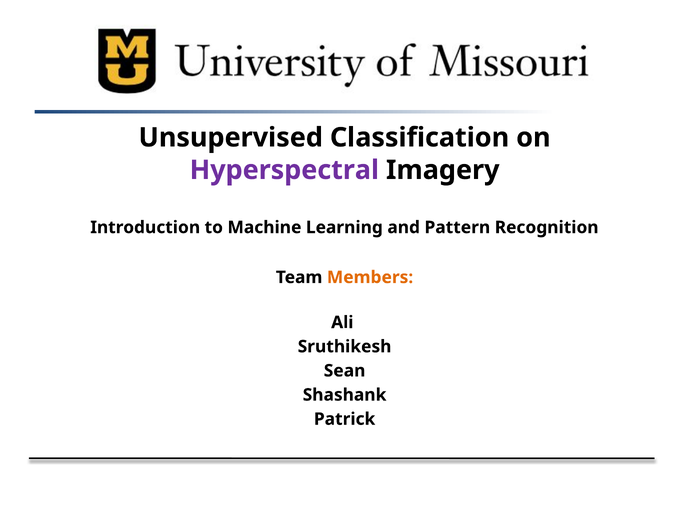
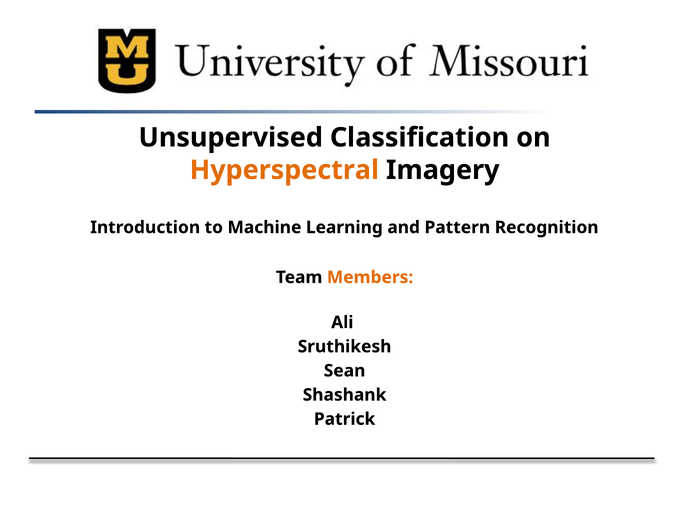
Hyperspectral colour: purple -> orange
